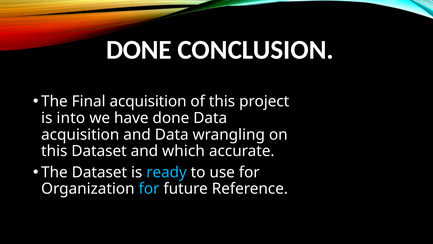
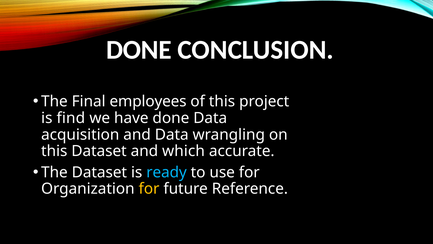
Final acquisition: acquisition -> employees
into: into -> find
for at (149, 189) colour: light blue -> yellow
